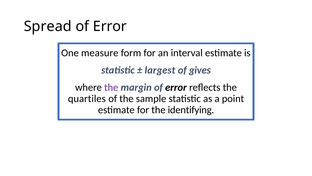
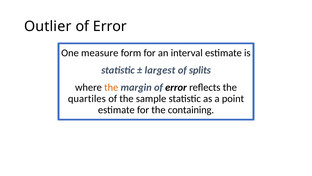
Spread: Spread -> Outlier
gives: gives -> splits
the at (111, 87) colour: purple -> orange
identifying: identifying -> containing
